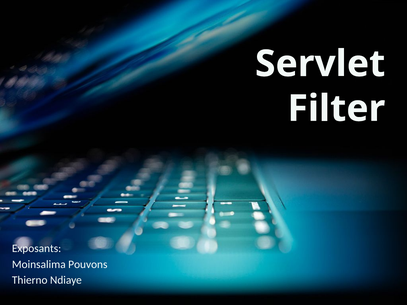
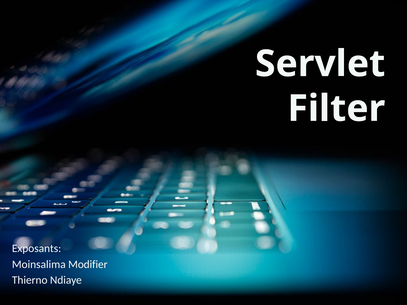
Pouvons: Pouvons -> Modifier
